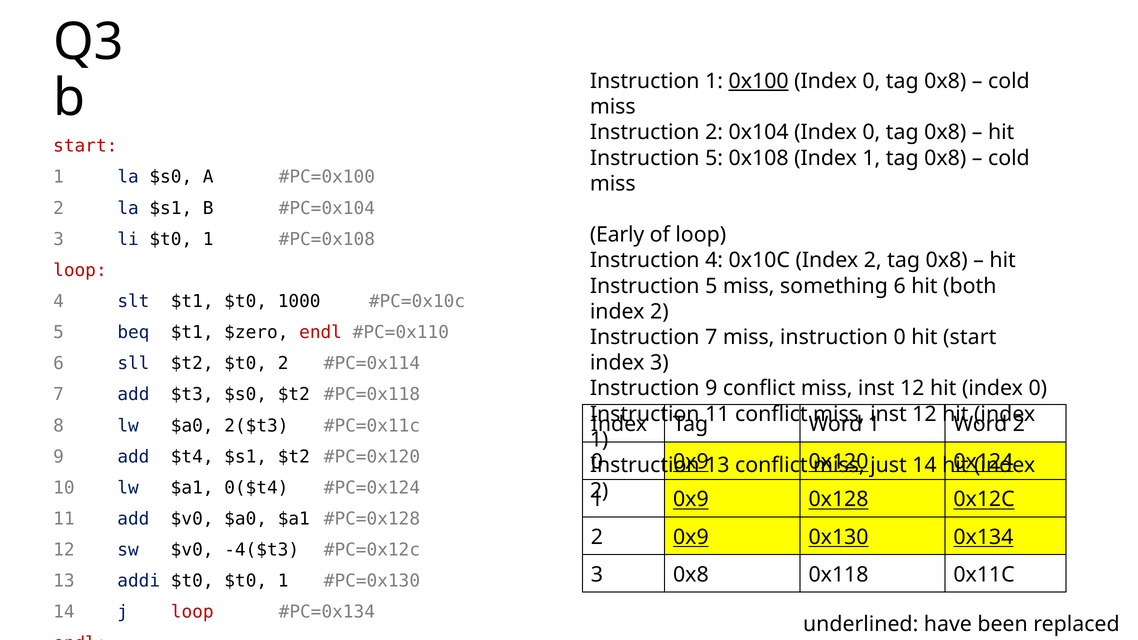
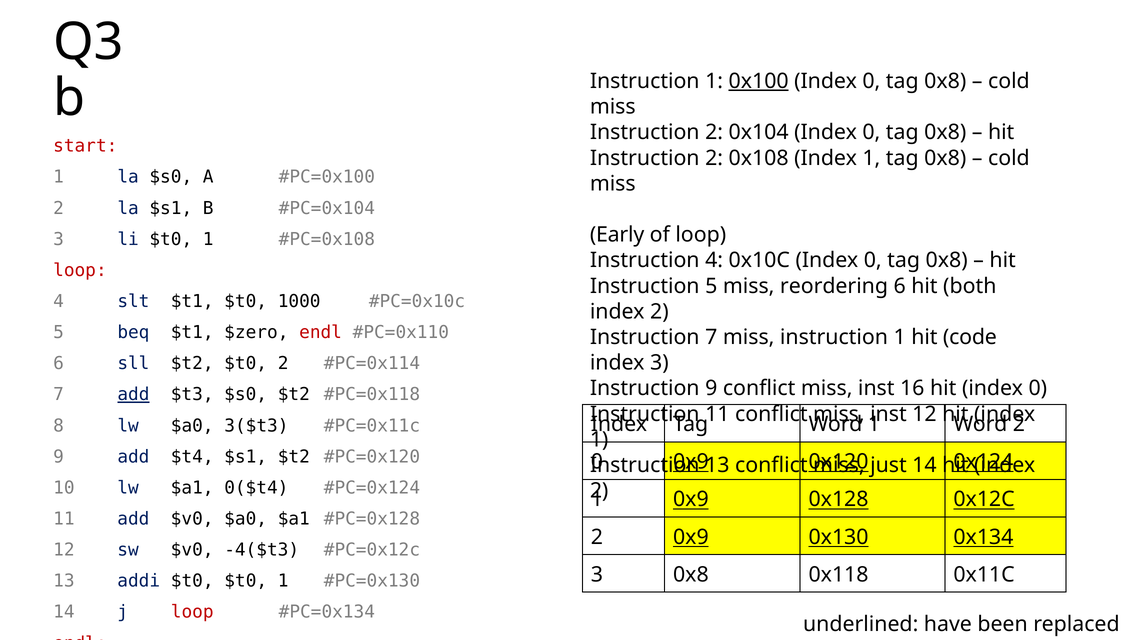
5 at (714, 158): 5 -> 2
0x10C Index 2: 2 -> 0
something: something -> reordering
miss instruction 0: 0 -> 1
hit start: start -> code
12 at (912, 388): 12 -> 16
add at (133, 395) underline: none -> present
2($t3: 2($t3 -> 3($t3
